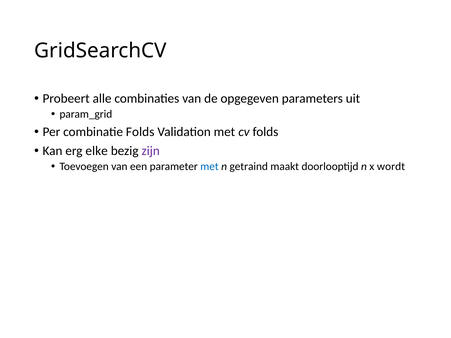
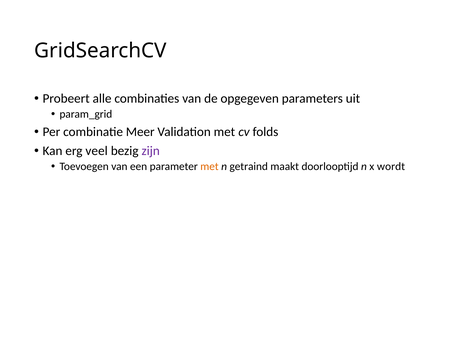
combinatie Folds: Folds -> Meer
elke: elke -> veel
met at (209, 167) colour: blue -> orange
